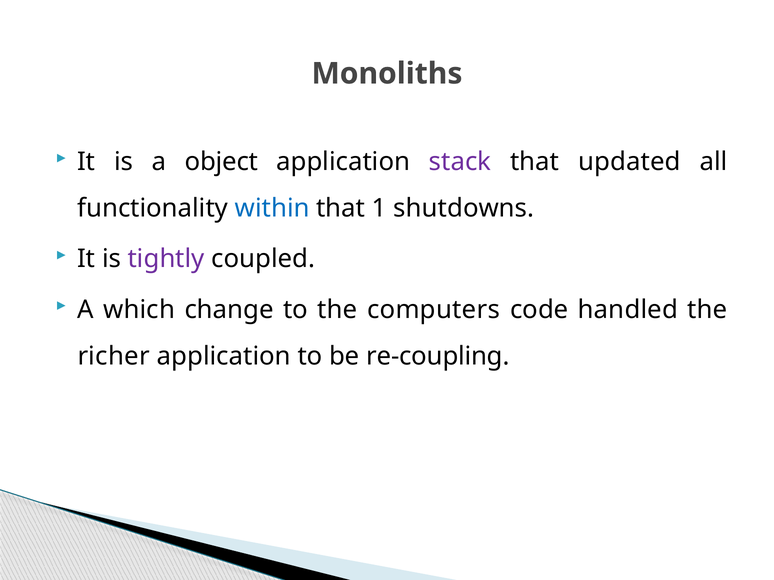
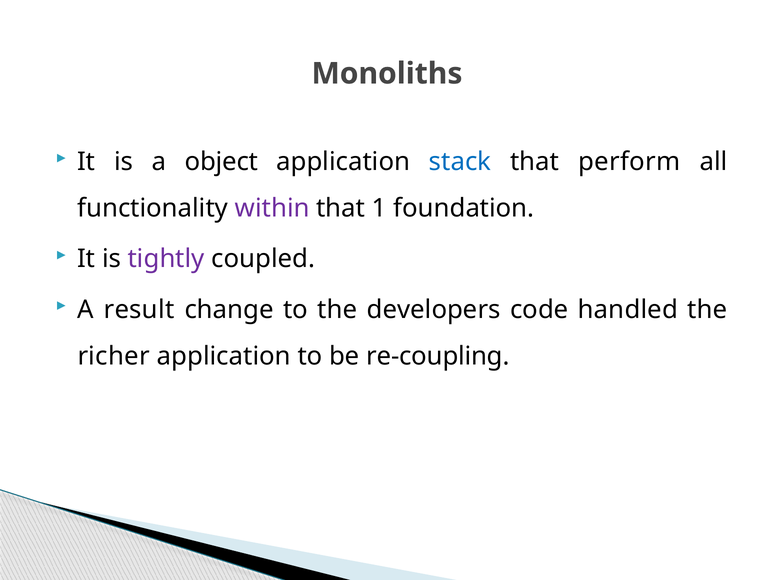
stack colour: purple -> blue
updated: updated -> perform
within colour: blue -> purple
shutdowns: shutdowns -> foundation
which: which -> result
computers: computers -> developers
